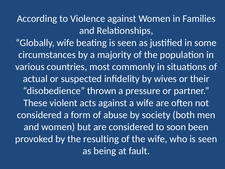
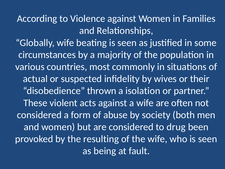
pressure: pressure -> isolation
soon: soon -> drug
